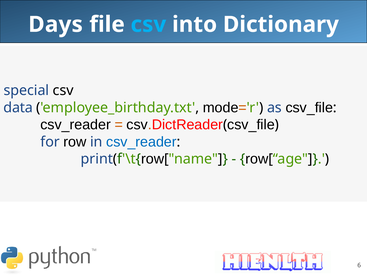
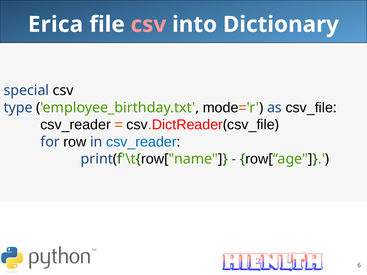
Days: Days -> Erica
csv at (148, 25) colour: light blue -> pink
data: data -> type
